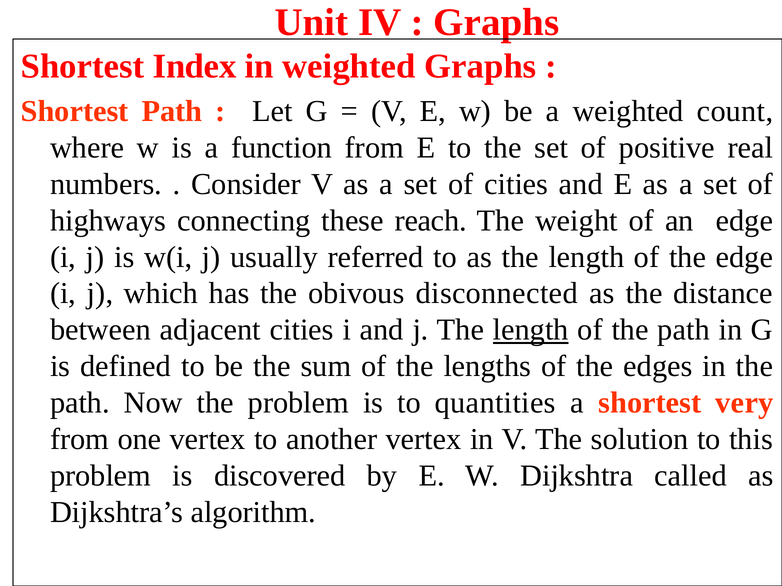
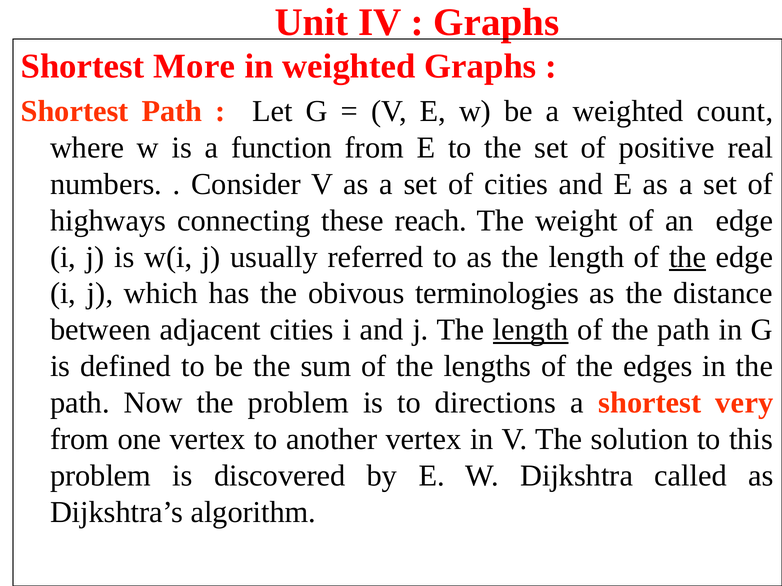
Index: Index -> More
the at (688, 257) underline: none -> present
disconnected: disconnected -> terminologies
quantities: quantities -> directions
